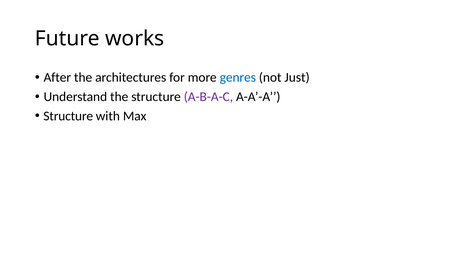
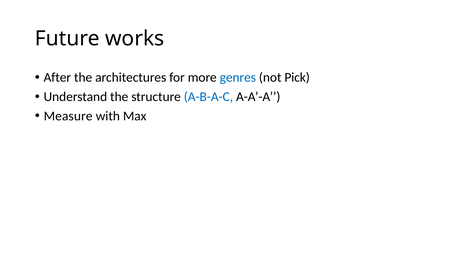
Just: Just -> Pick
A-B-A-C colour: purple -> blue
Structure at (68, 116): Structure -> Measure
